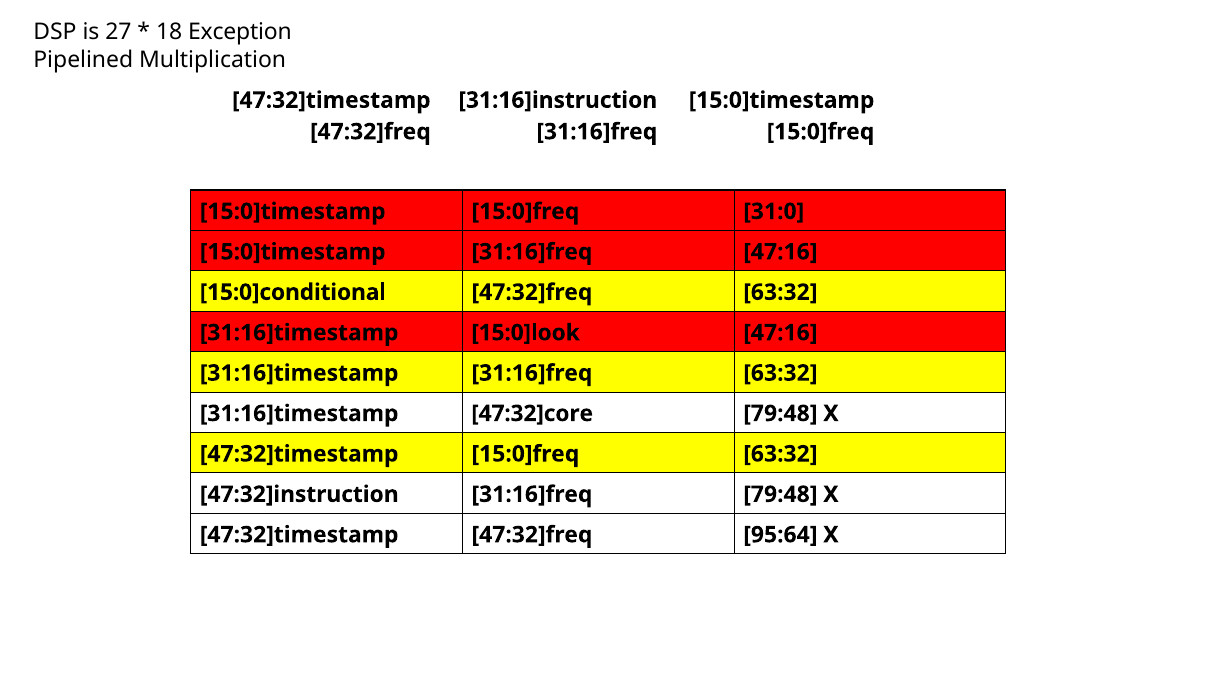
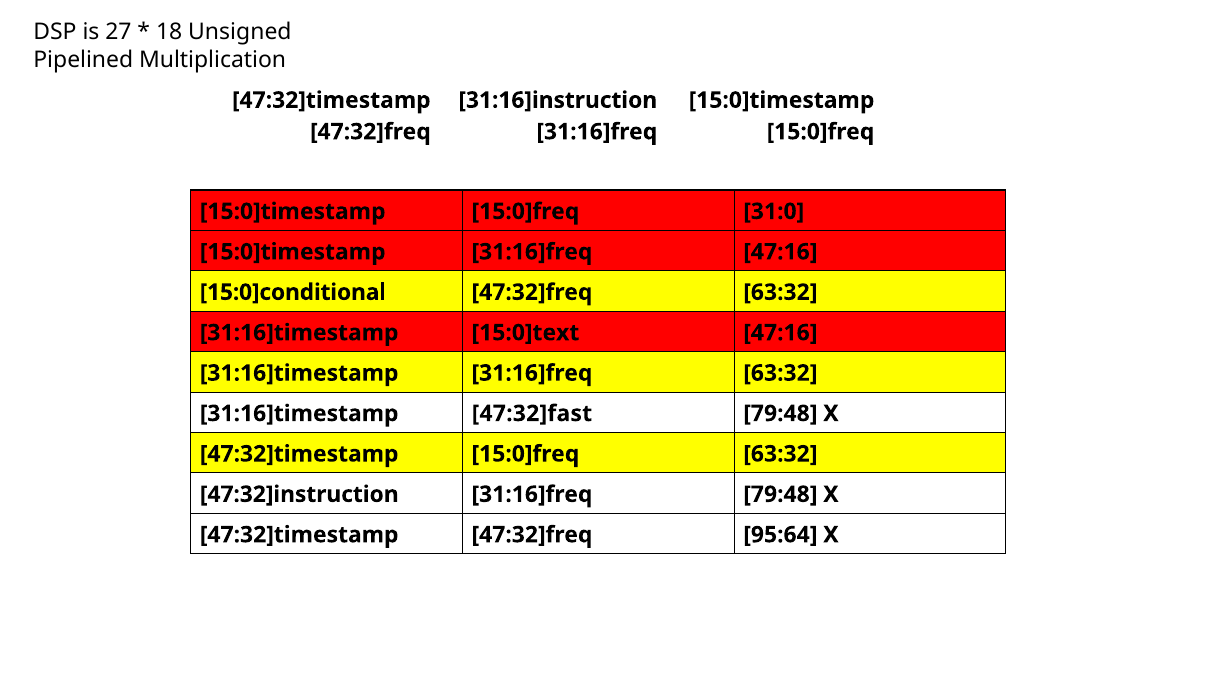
Exception: Exception -> Unsigned
15:0]look: 15:0]look -> 15:0]text
47:32]core: 47:32]core -> 47:32]fast
